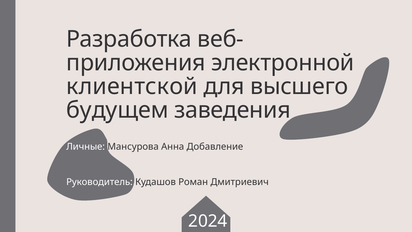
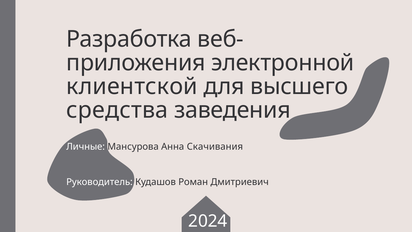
будущем: будущем -> средства
Добавление: Добавление -> Скачивания
